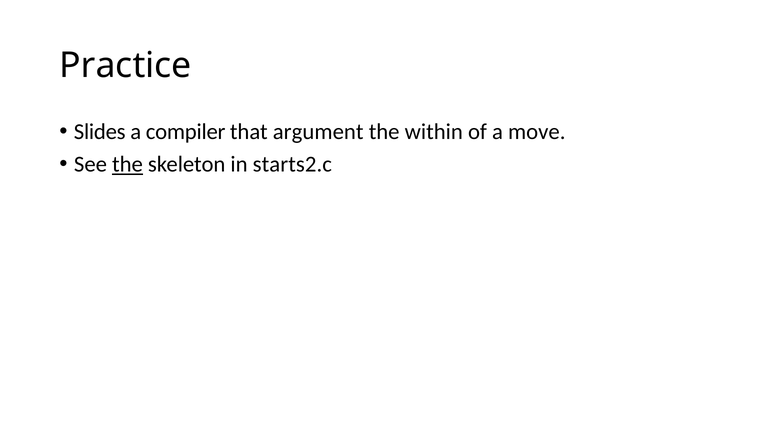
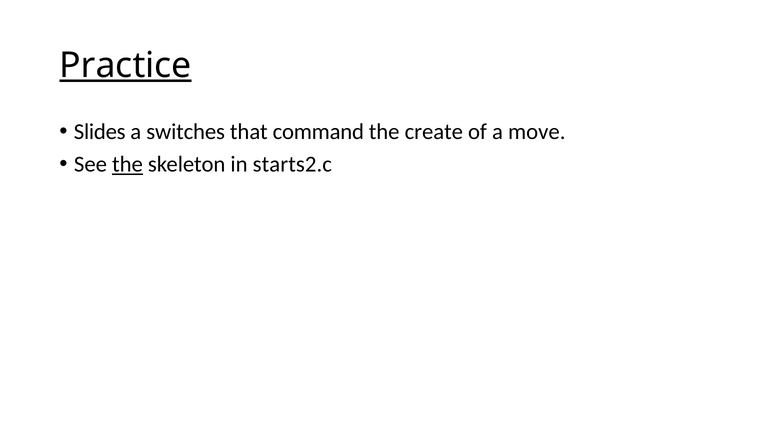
Practice underline: none -> present
compiler: compiler -> switches
argument: argument -> command
within: within -> create
